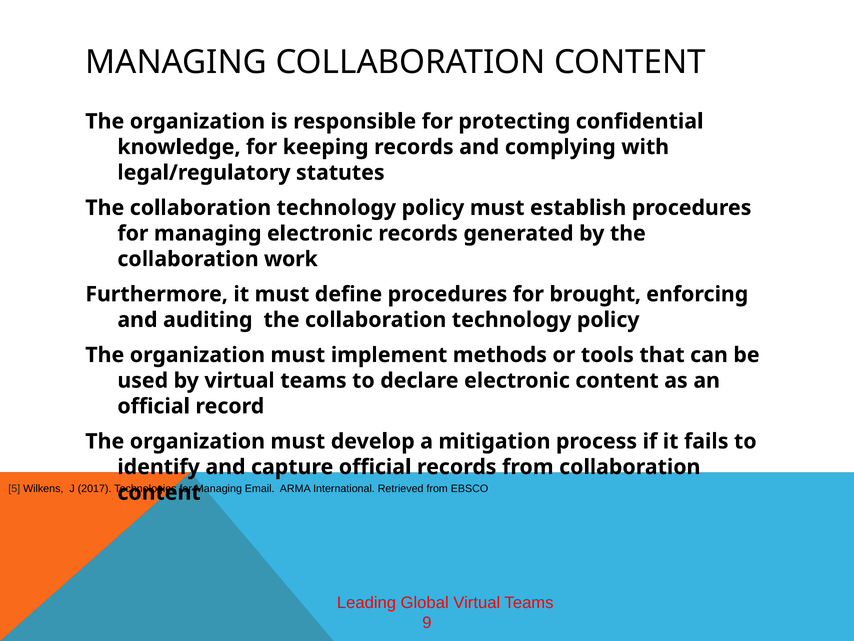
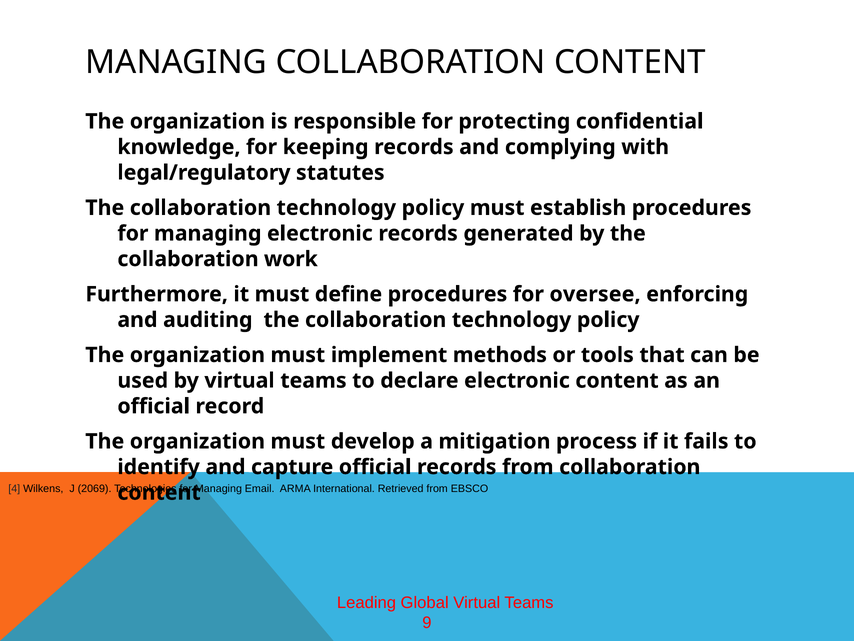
brought: brought -> oversee
5: 5 -> 4
2017: 2017 -> 2069
